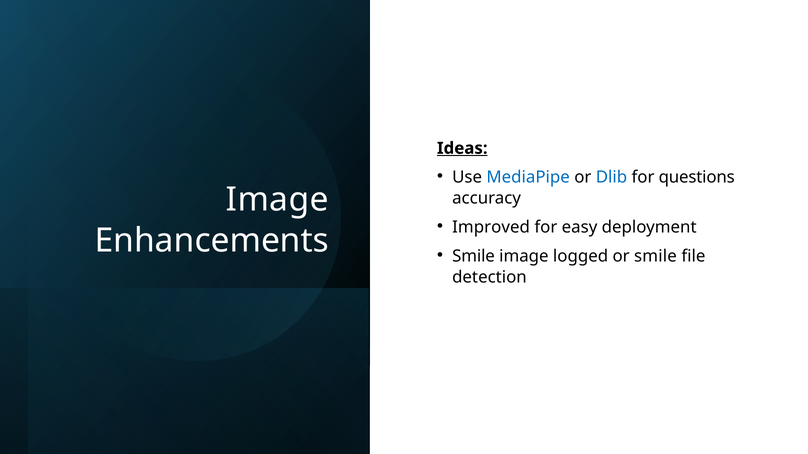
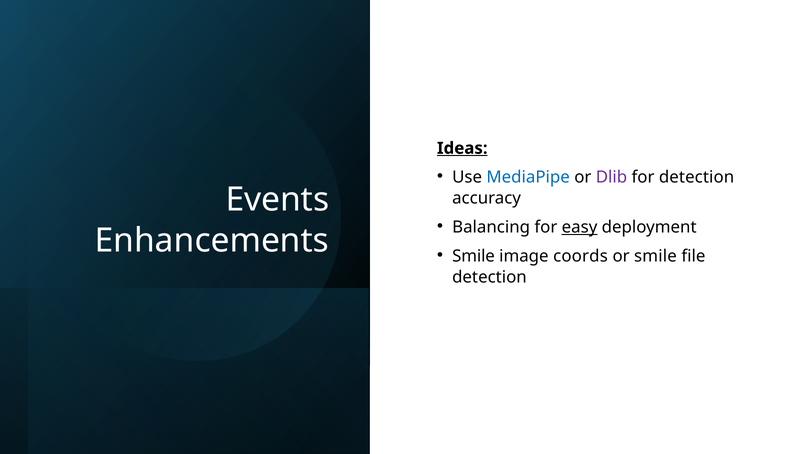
Dlib colour: blue -> purple
for questions: questions -> detection
Image at (277, 200): Image -> Events
Improved: Improved -> Balancing
easy underline: none -> present
logged: logged -> coords
